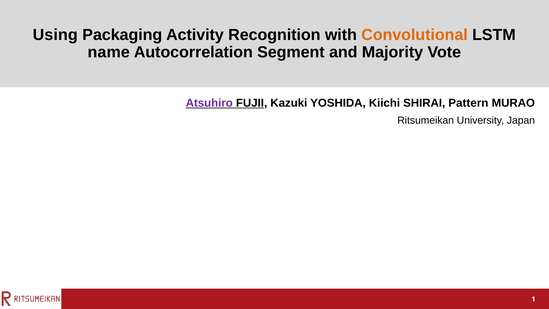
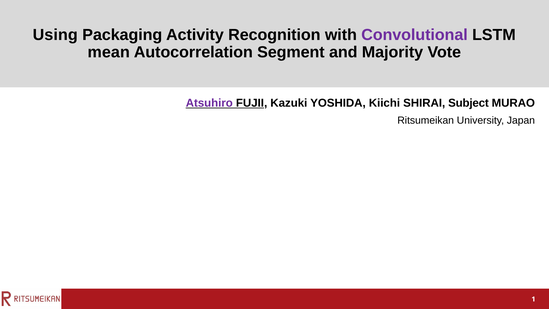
Convolutional colour: orange -> purple
name: name -> mean
Pattern: Pattern -> Subject
